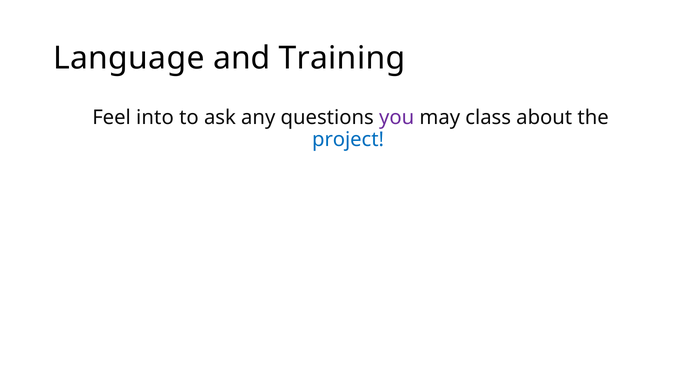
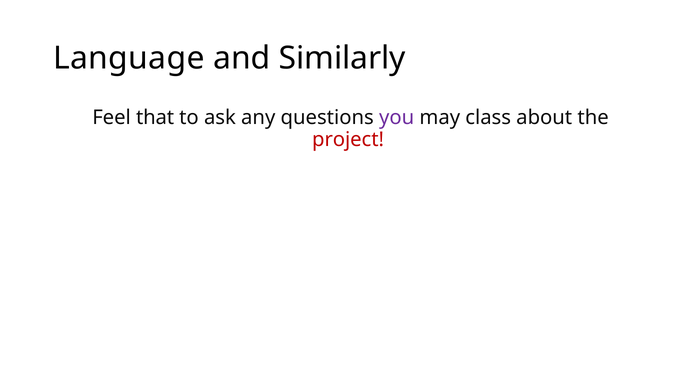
Training: Training -> Similarly
into: into -> that
project colour: blue -> red
